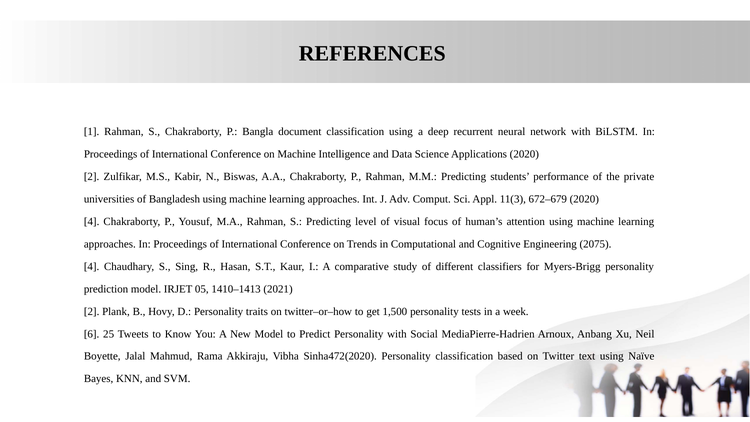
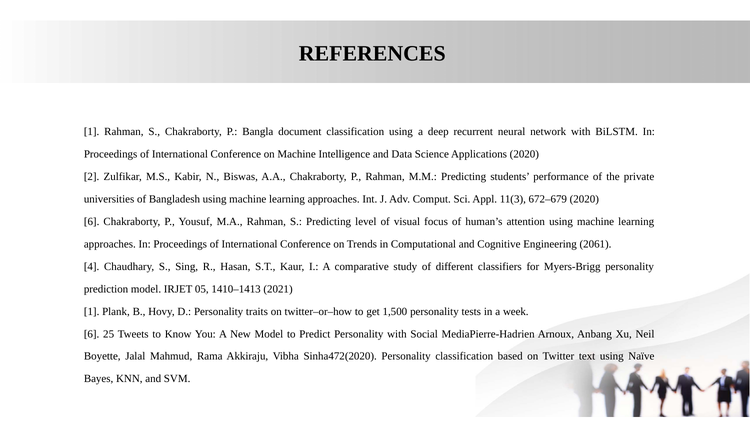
4 at (92, 222): 4 -> 6
2075: 2075 -> 2061
2 at (92, 311): 2 -> 1
